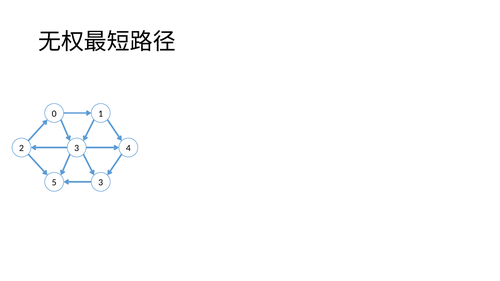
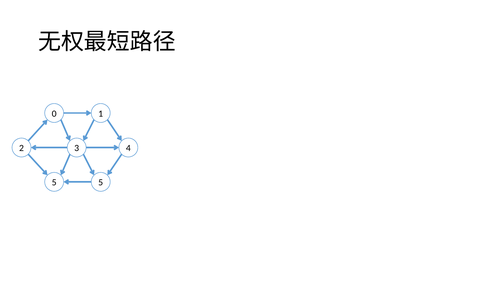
5 3: 3 -> 5
